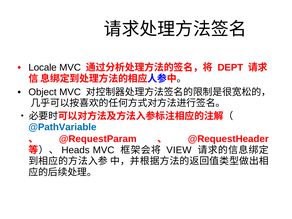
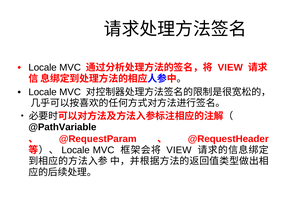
DEPT at (230, 67): DEPT -> VIEW
Object at (43, 92): Object -> Locale
@PathVariable colour: blue -> black
Heads at (76, 150): Heads -> Locale
